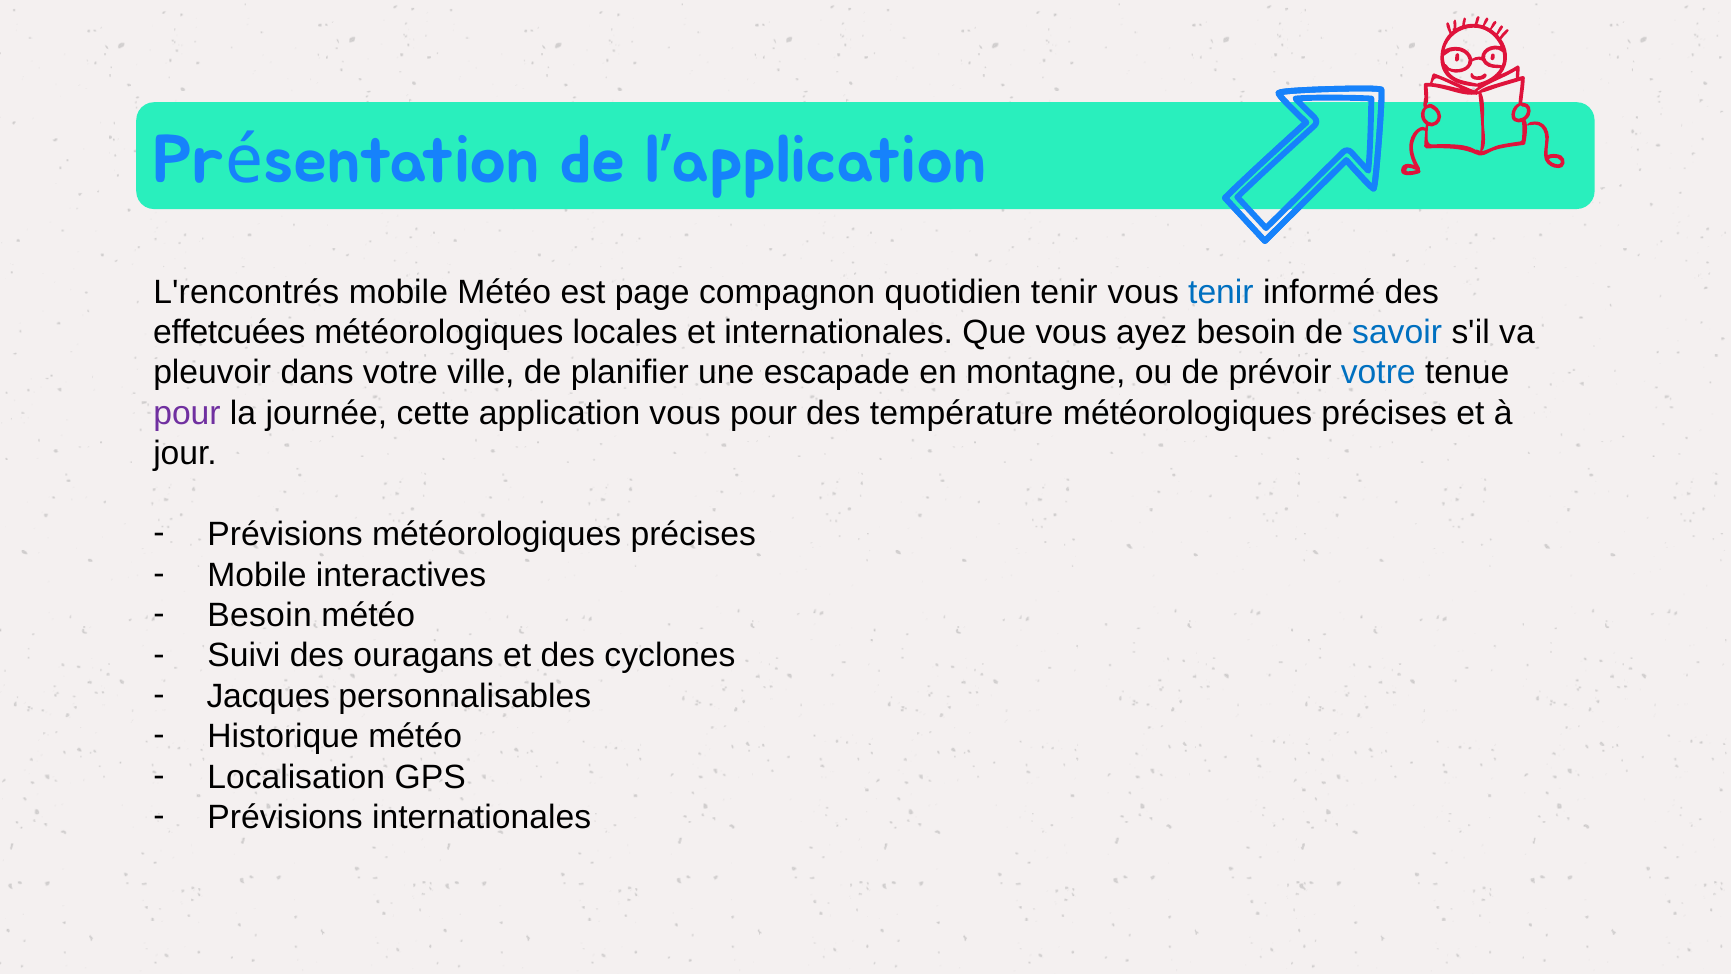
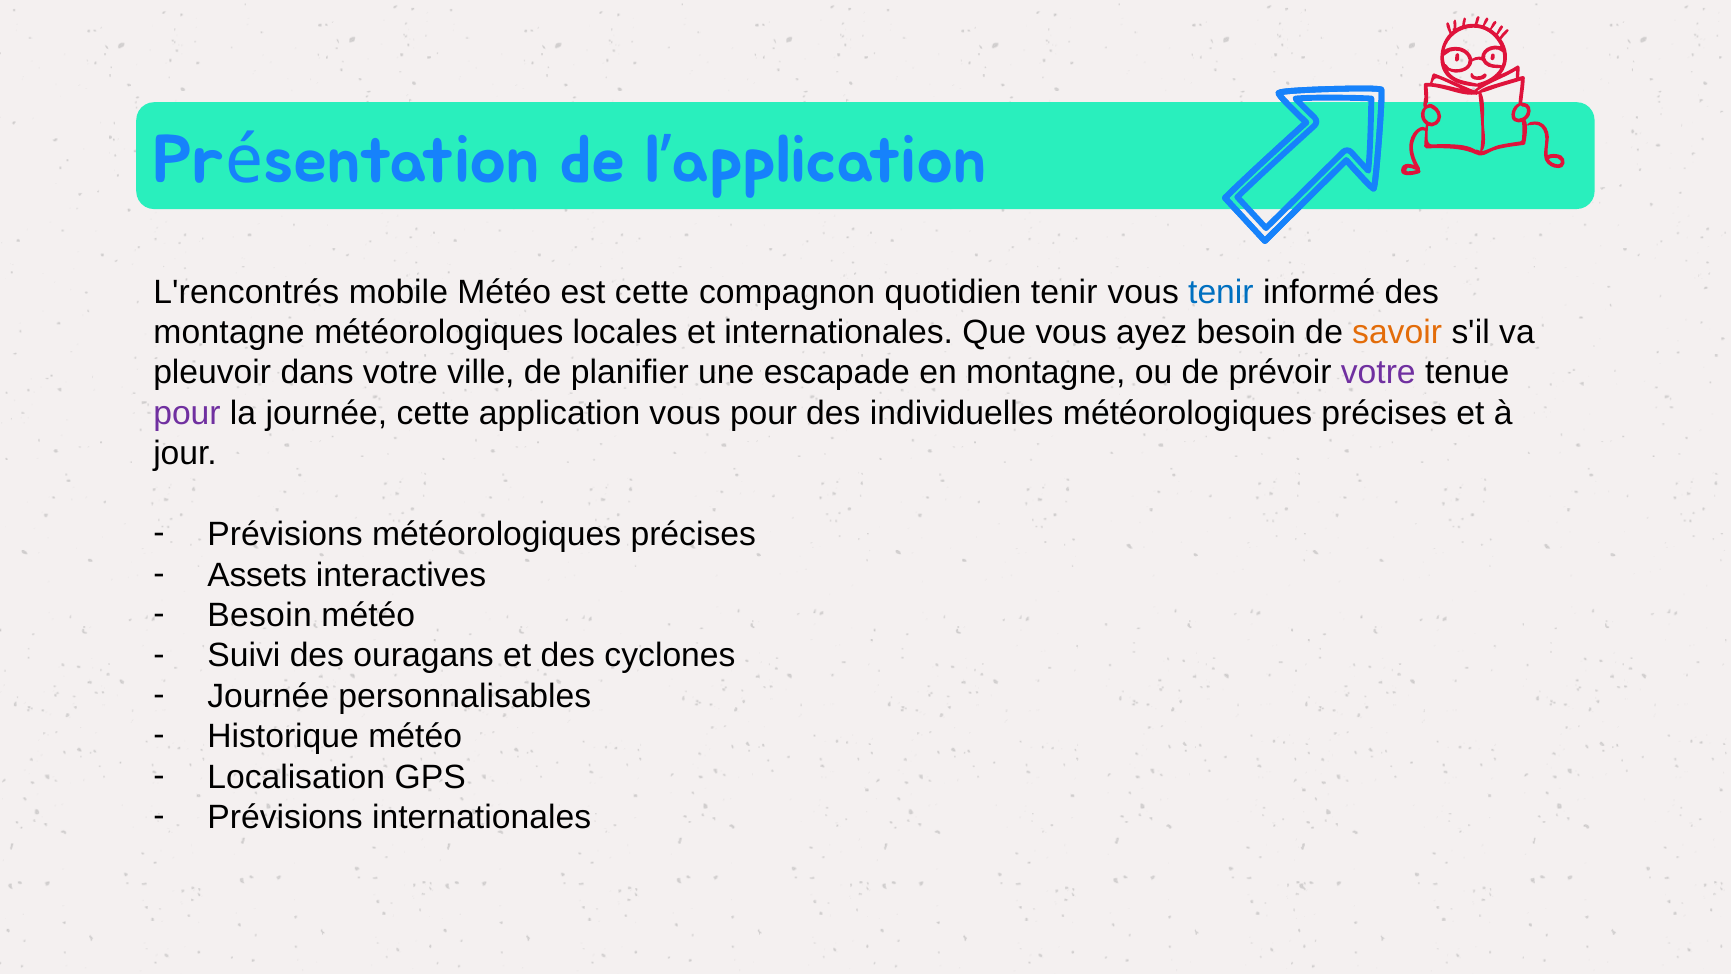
est page: page -> cette
effetcuées at (229, 332): effetcuées -> montagne
savoir colour: blue -> orange
votre at (1378, 373) colour: blue -> purple
température: température -> individuelles
Mobile at (257, 575): Mobile -> Assets
Jacques at (268, 696): Jacques -> Journée
